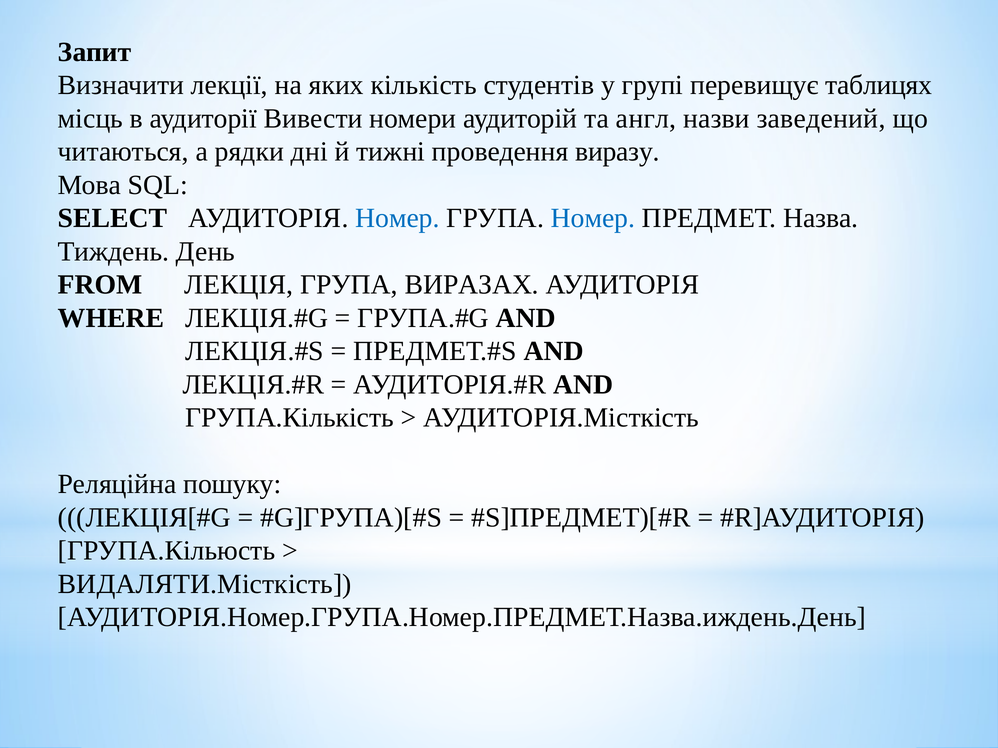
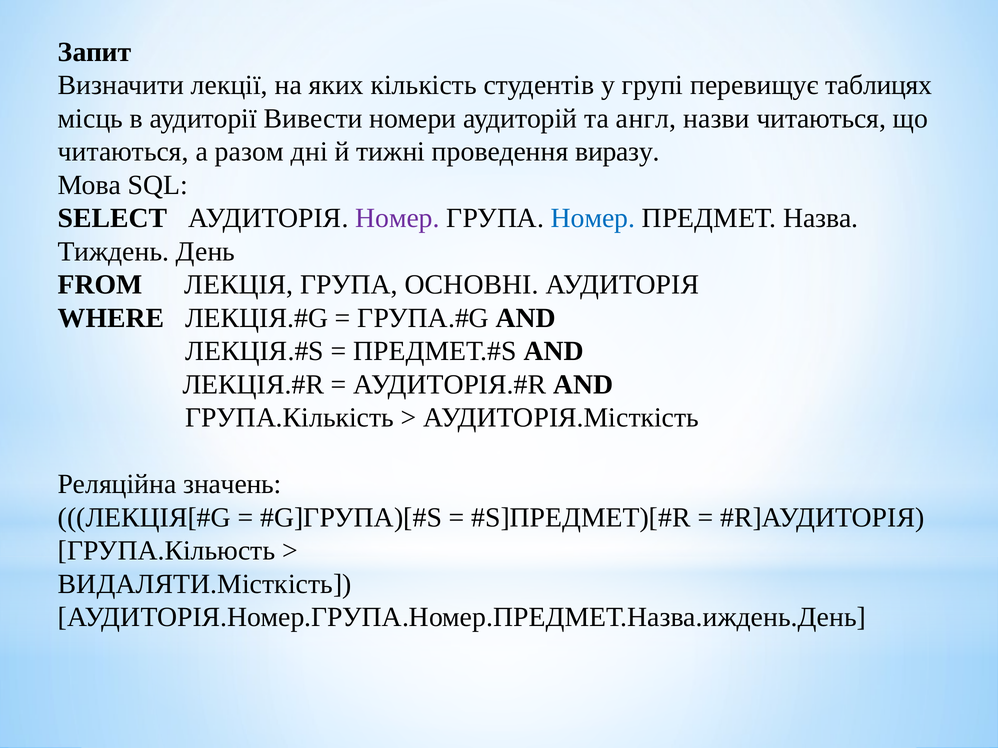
назви заведений: заведений -> читаються
рядки: рядки -> разом
Номер at (398, 218) colour: blue -> purple
ВИРАЗАХ: ВИРАЗАХ -> ОСНОВНІ
пошуку: пошуку -> значень
